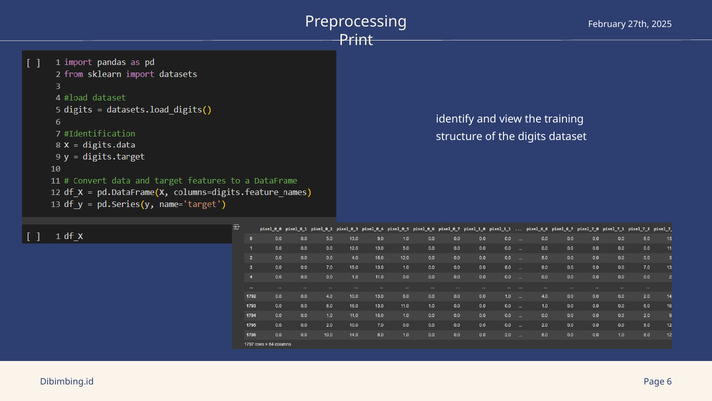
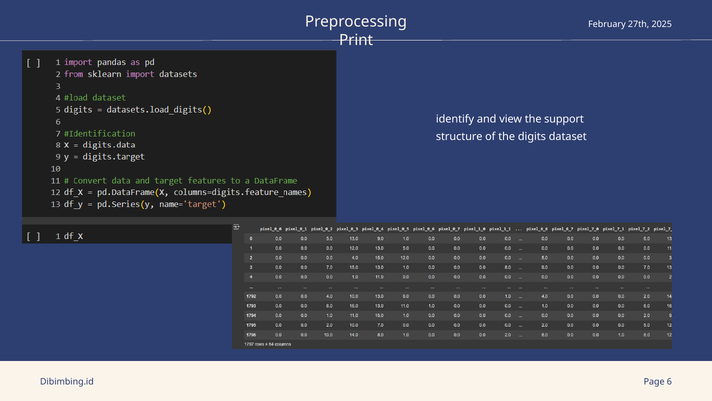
training: training -> support
